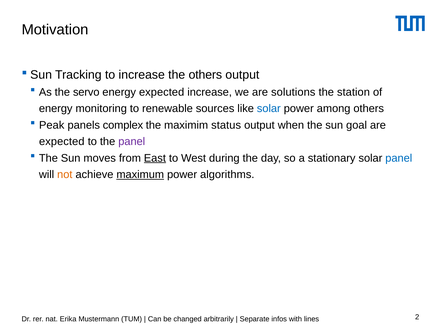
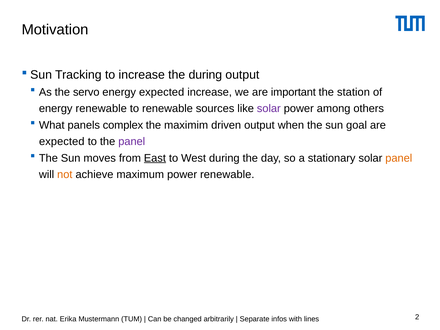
the others: others -> during
solutions: solutions -> important
energy monitoring: monitoring -> renewable
solar at (269, 109) colour: blue -> purple
Peak: Peak -> What
status: status -> driven
panel at (399, 158) colour: blue -> orange
maximum underline: present -> none
power algorithms: algorithms -> renewable
